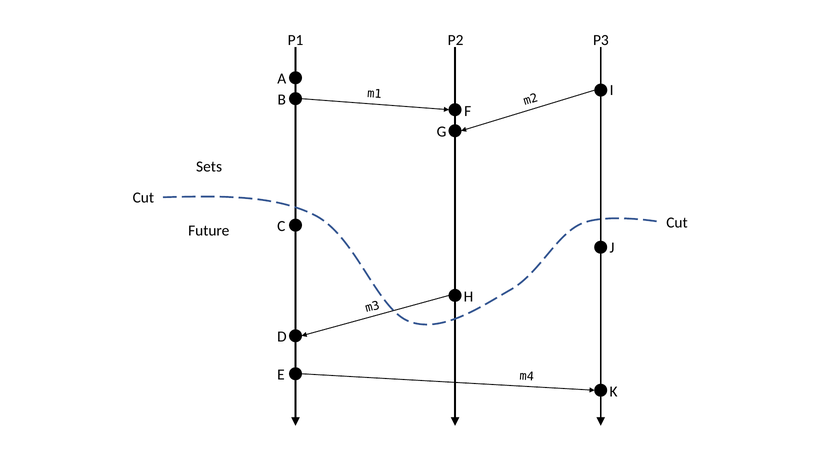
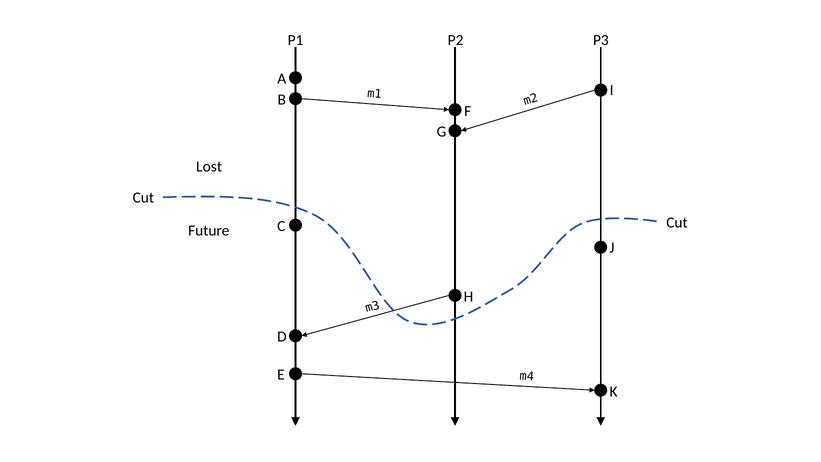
Sets: Sets -> Lost
